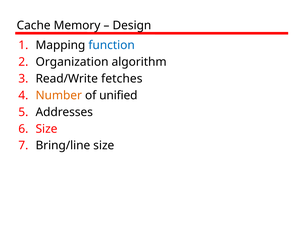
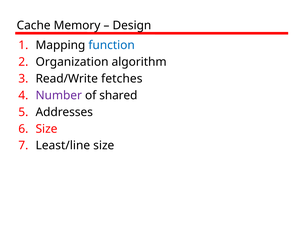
Number colour: orange -> purple
unified: unified -> shared
Bring/line: Bring/line -> Least/line
